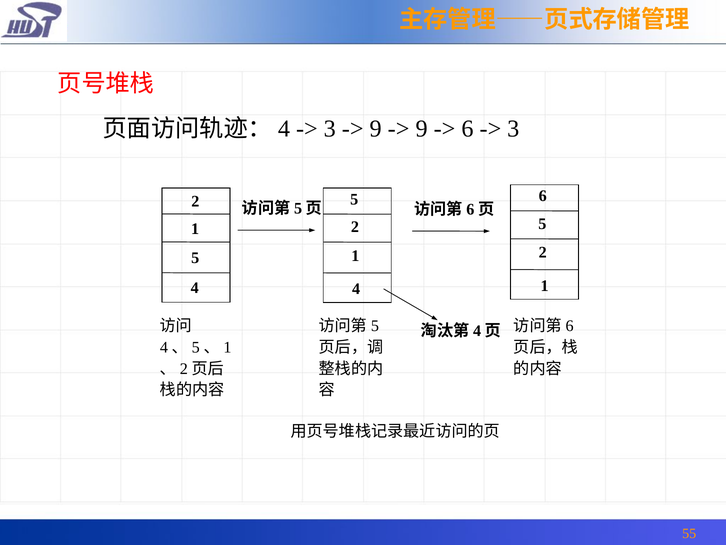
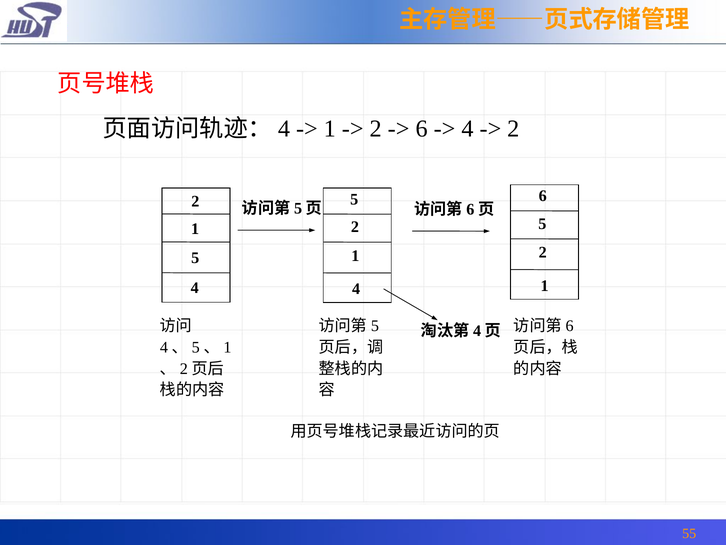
3 at (330, 129): 3 -> 1
9 at (376, 129): 9 -> 2
9 at (422, 129): 9 -> 6
6 at (467, 129): 6 -> 4
3 at (513, 129): 3 -> 2
